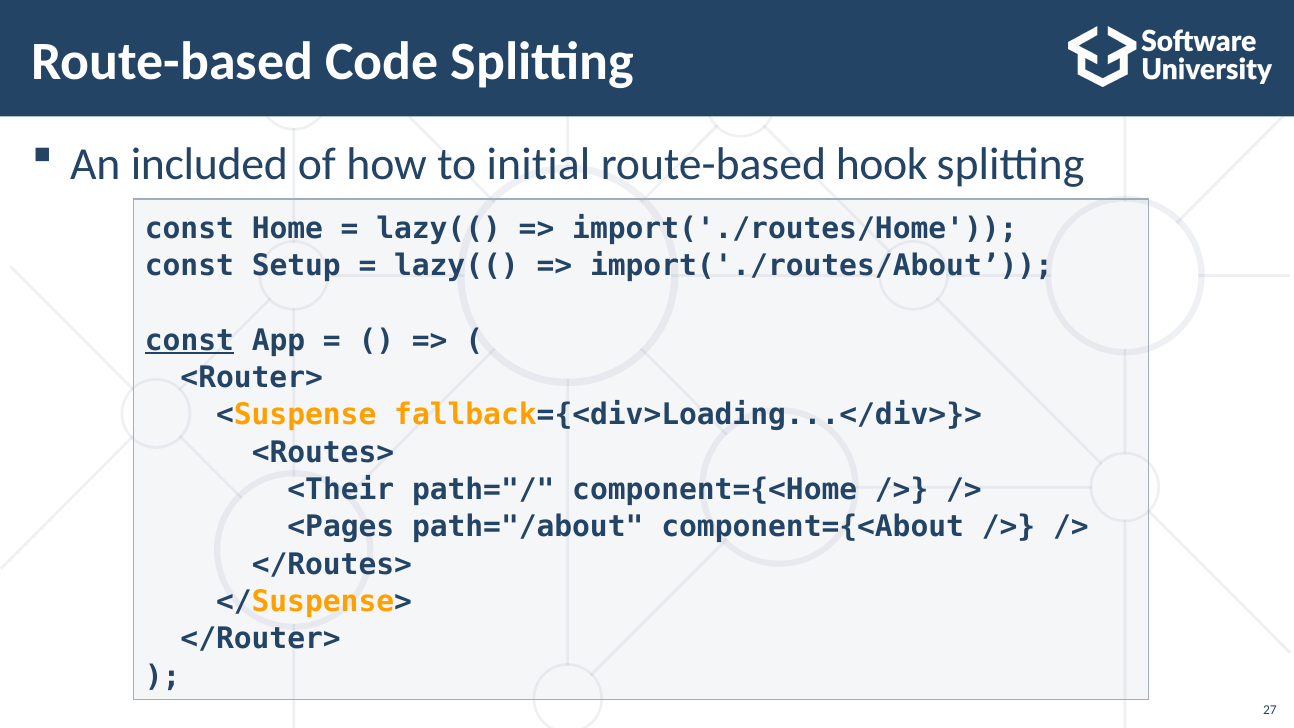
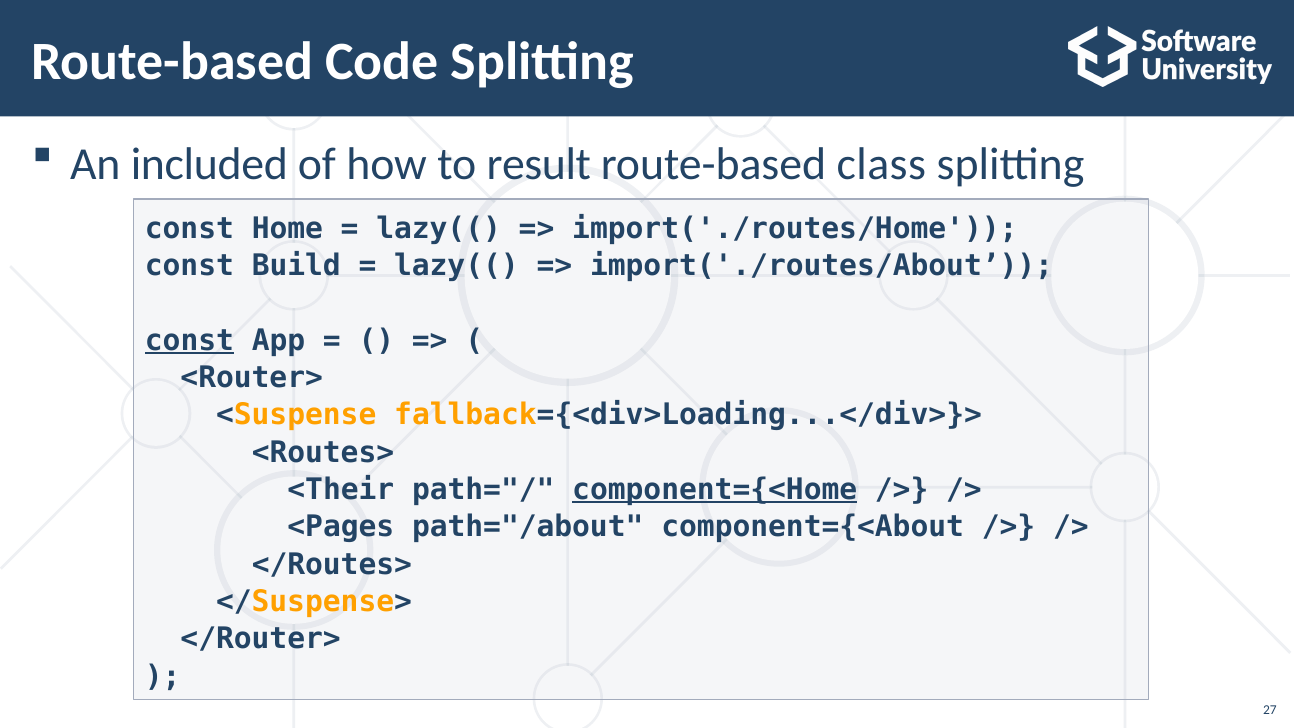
initial: initial -> result
hook: hook -> class
Setup: Setup -> Build
component={<Home underline: none -> present
